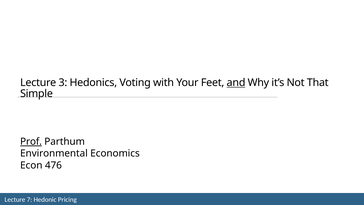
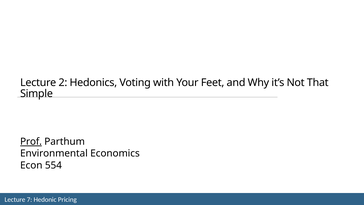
3: 3 -> 2
and underline: present -> none
476: 476 -> 554
